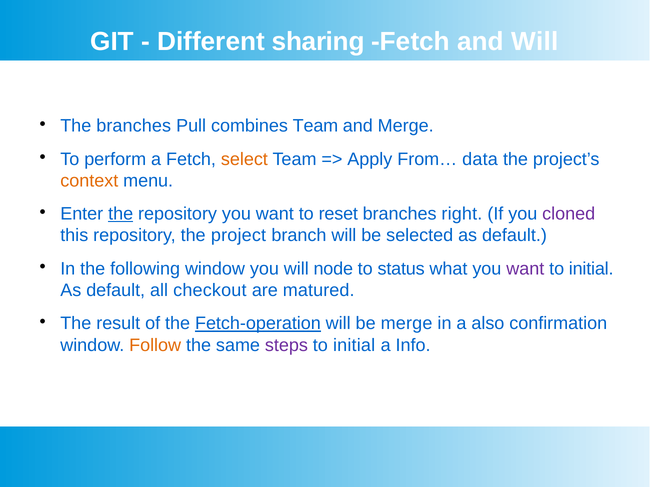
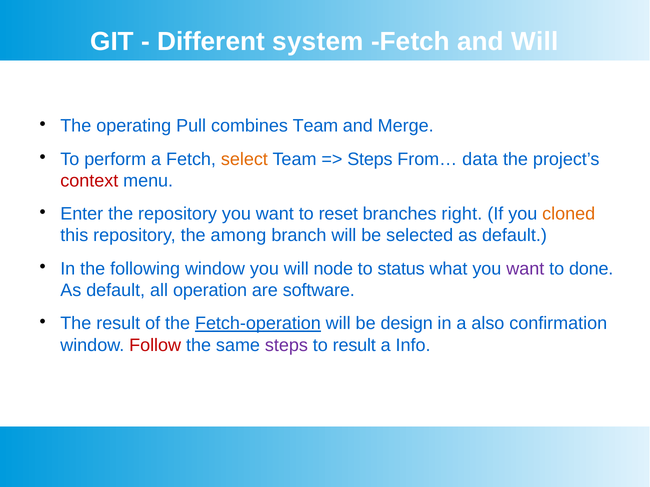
sharing: sharing -> system
The branches: branches -> operating
Apply at (370, 159): Apply -> Steps
context colour: orange -> red
the at (121, 214) underline: present -> none
cloned colour: purple -> orange
project: project -> among
initial at (591, 269): initial -> done
checkout: checkout -> operation
matured: matured -> software
be merge: merge -> design
Follow colour: orange -> red
initial at (354, 345): initial -> result
